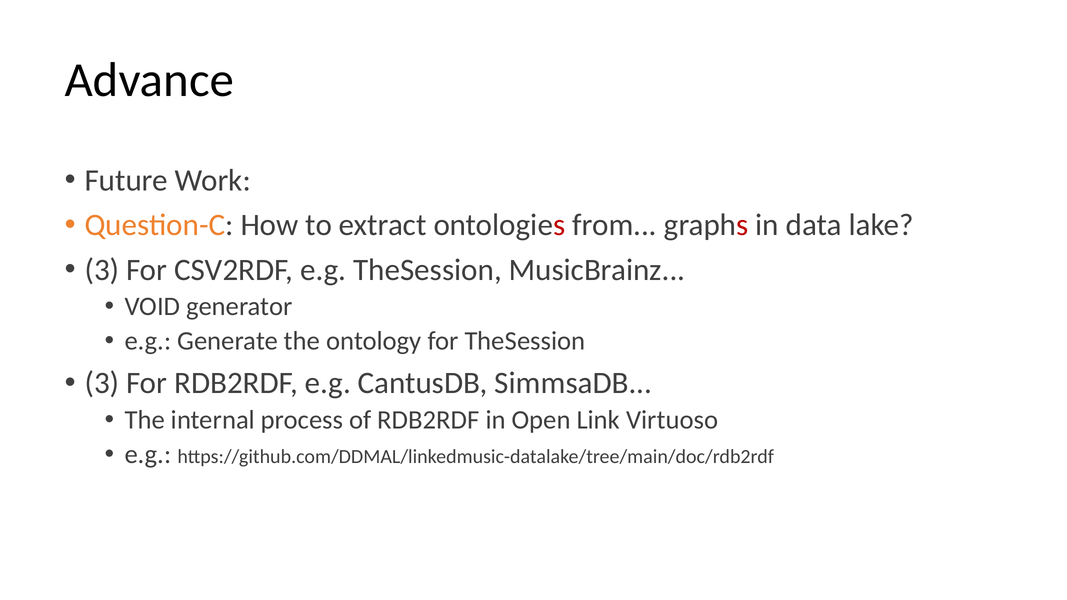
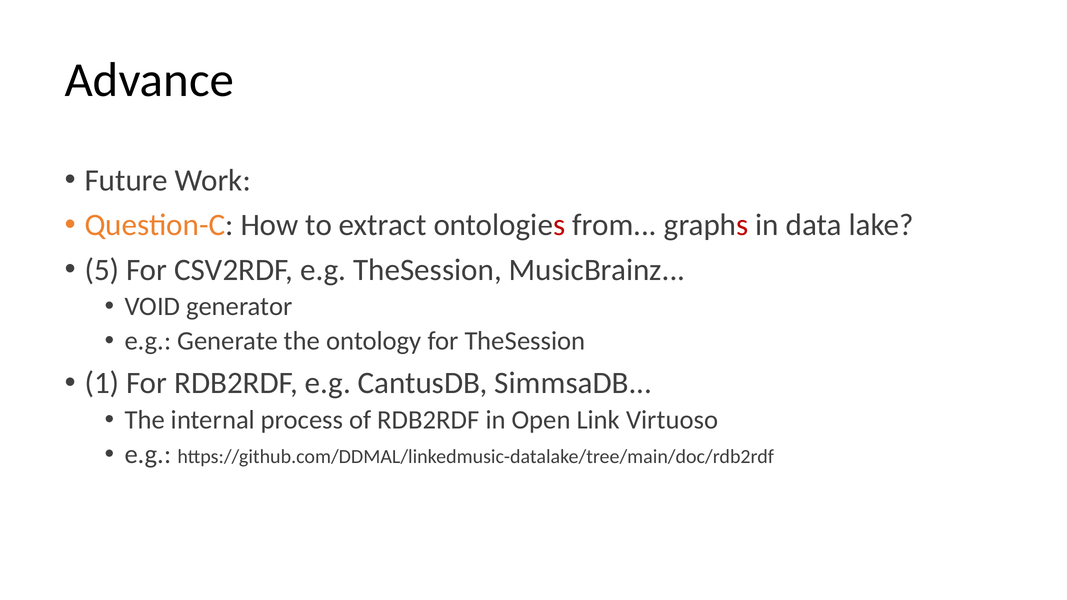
3 at (102, 270): 3 -> 5
3 at (102, 383): 3 -> 1
